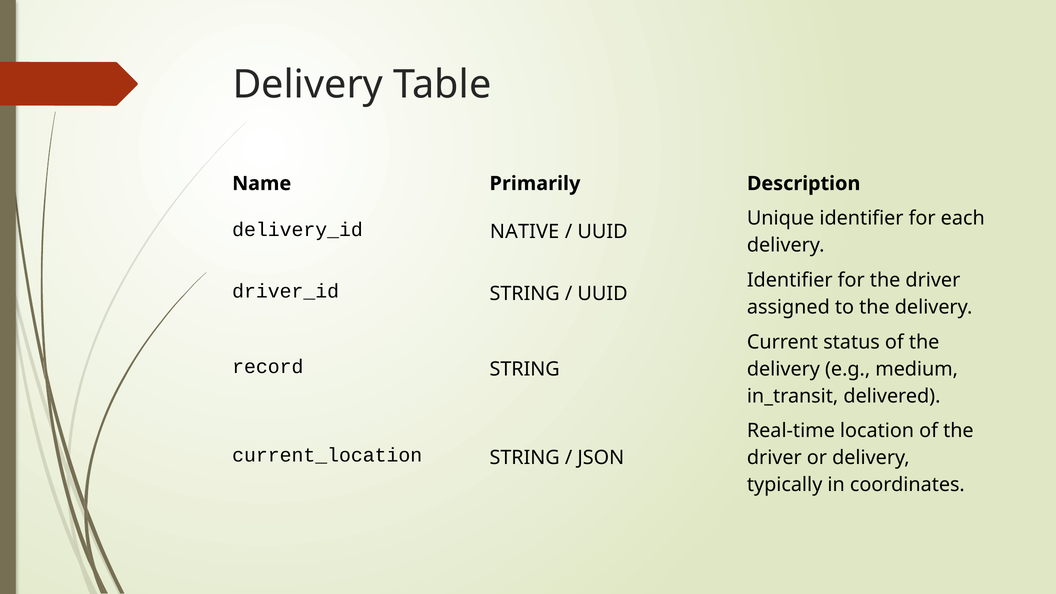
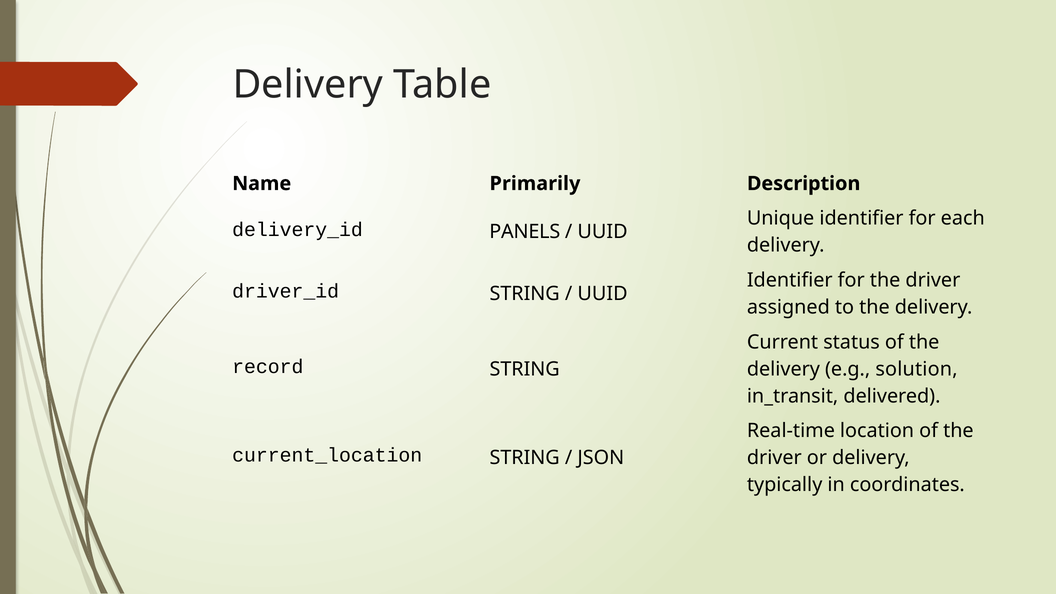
NATIVE: NATIVE -> PANELS
medium: medium -> solution
